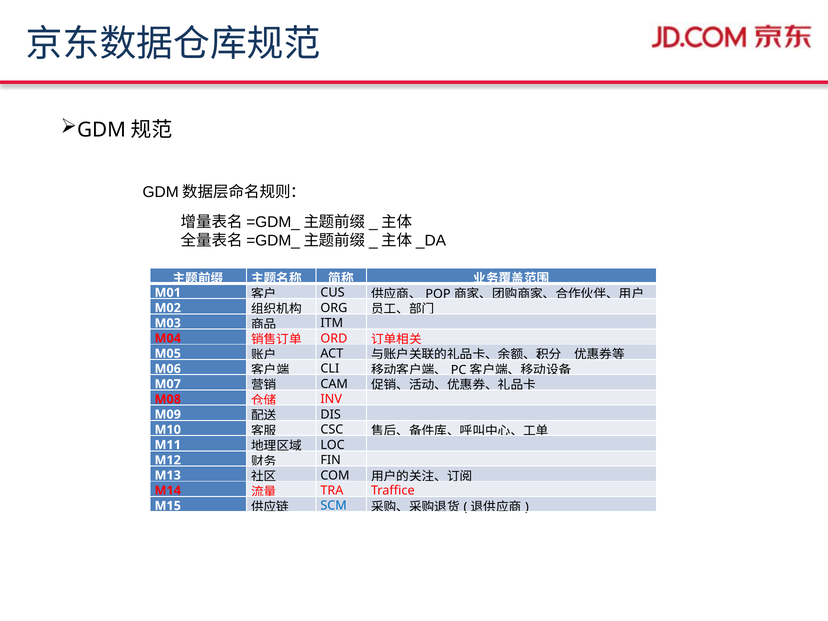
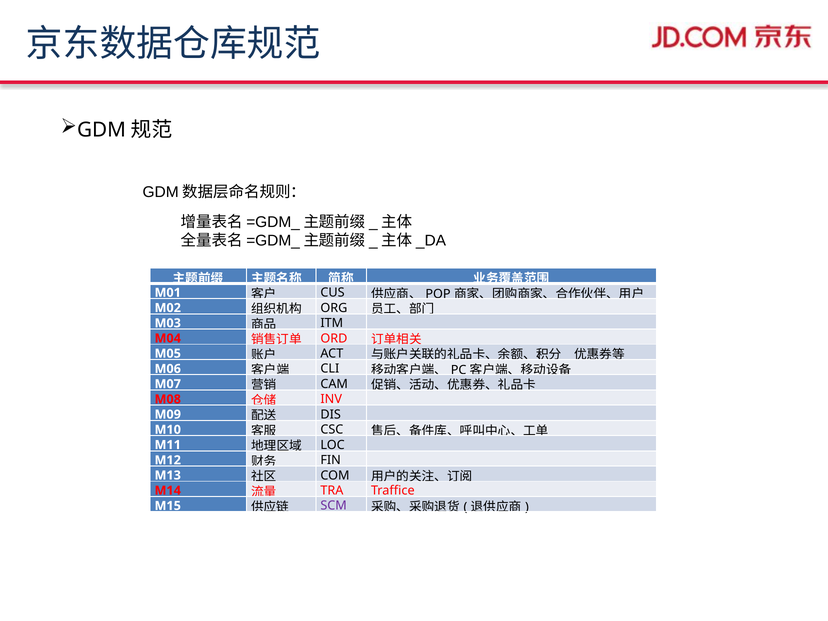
SCM colour: blue -> purple
